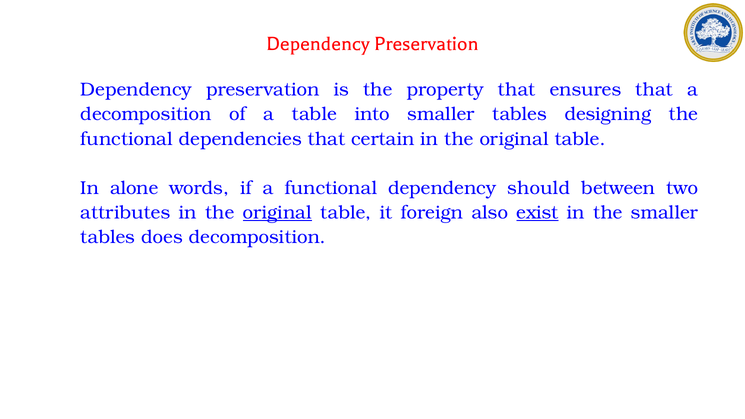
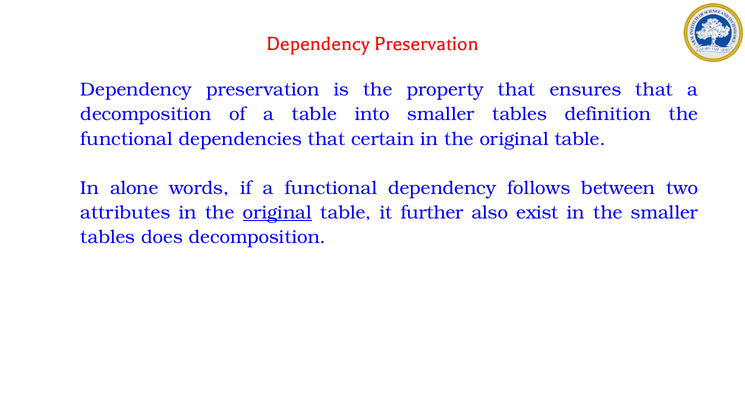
designing: designing -> definition
should: should -> follows
foreign: foreign -> further
exist underline: present -> none
